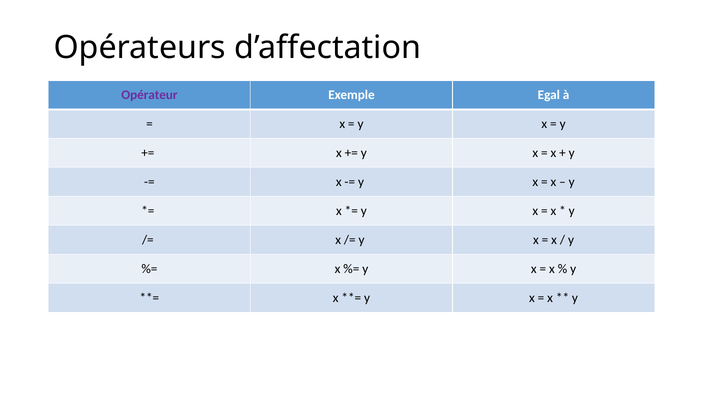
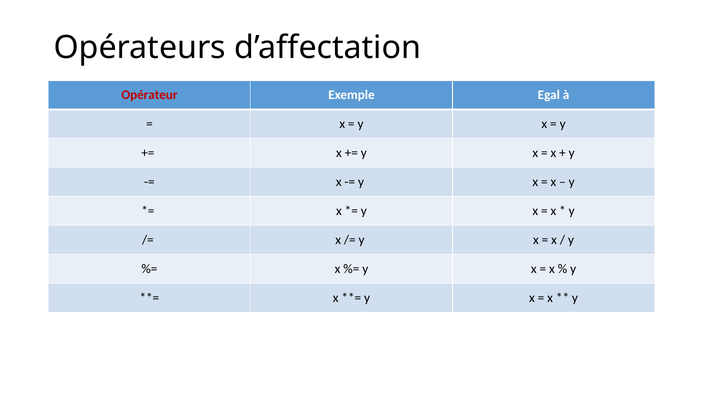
Opérateur colour: purple -> red
